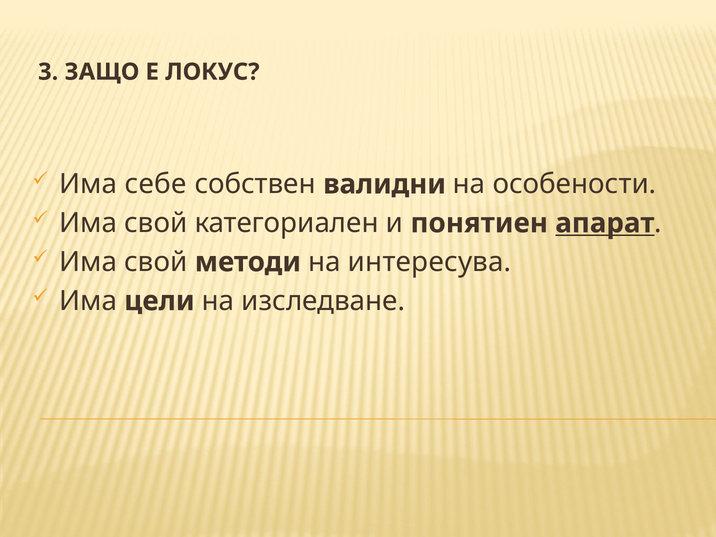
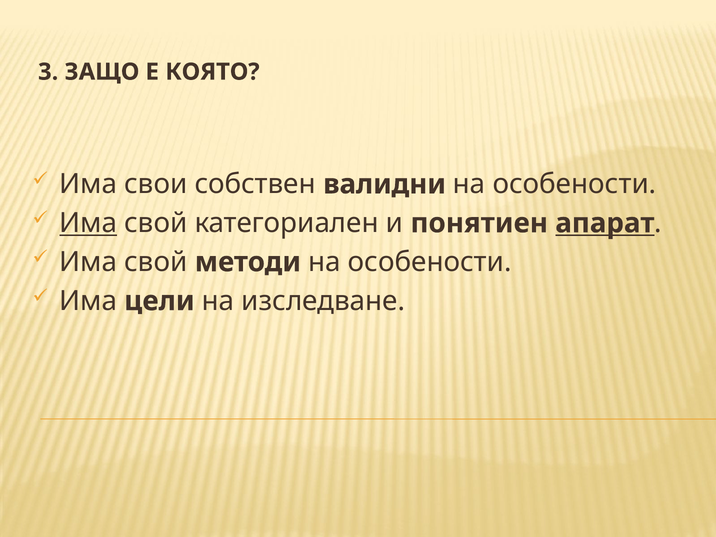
ЛОКУС: ЛОКУС -> КОЯТО
себе: себе -> свои
Има at (88, 223) underline: none -> present
методи на интересува: интересува -> особености
